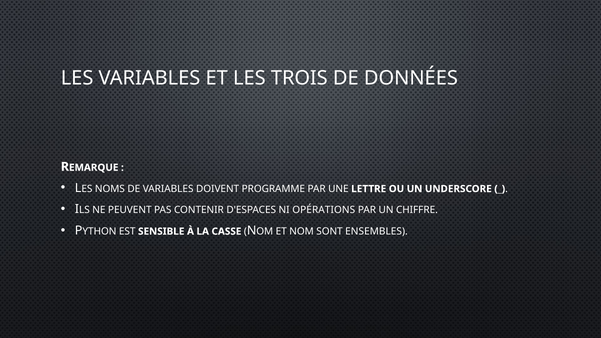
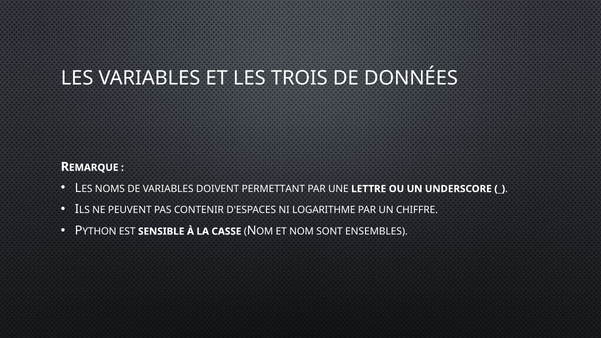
PROGRAMME: PROGRAMME -> PERMETTANT
OPÉRATIONS: OPÉRATIONS -> LOGARITHME
